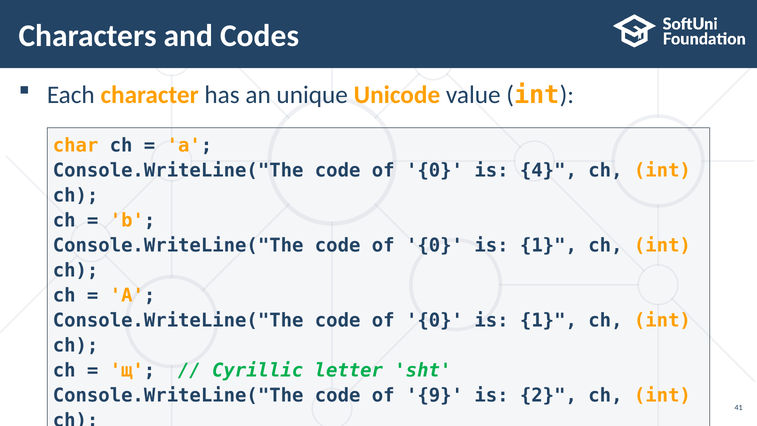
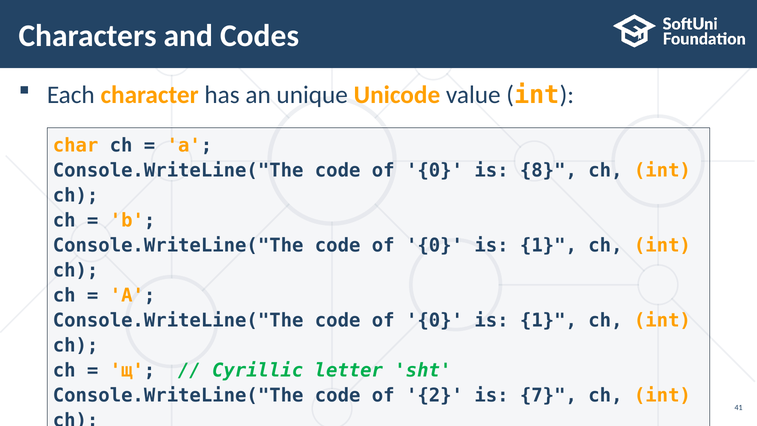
4: 4 -> 8
9: 9 -> 2
2: 2 -> 7
